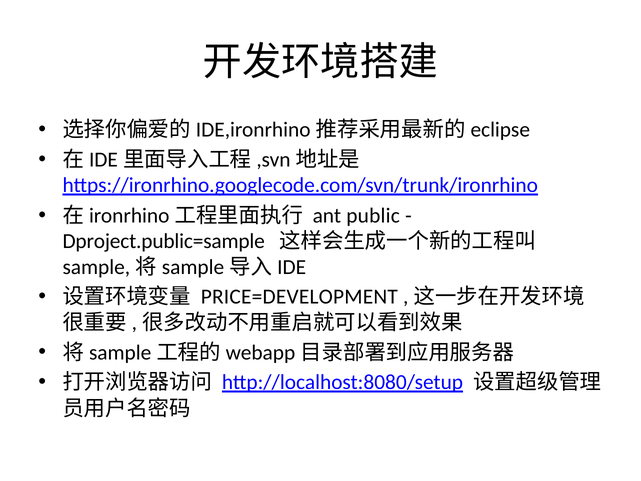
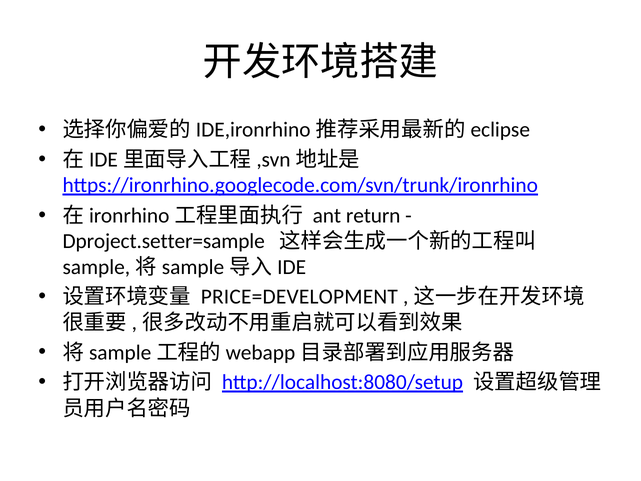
public: public -> return
Dproject.public=sample: Dproject.public=sample -> Dproject.setter=sample
